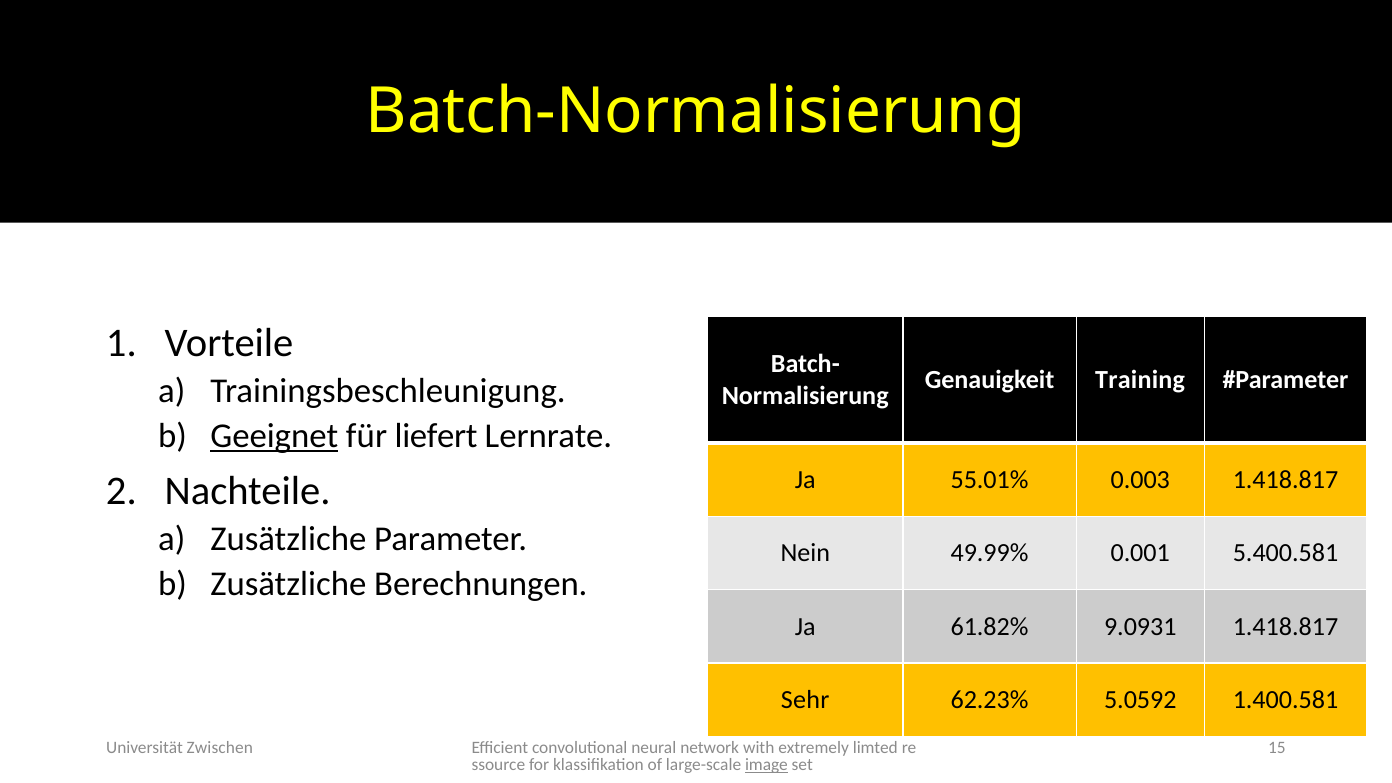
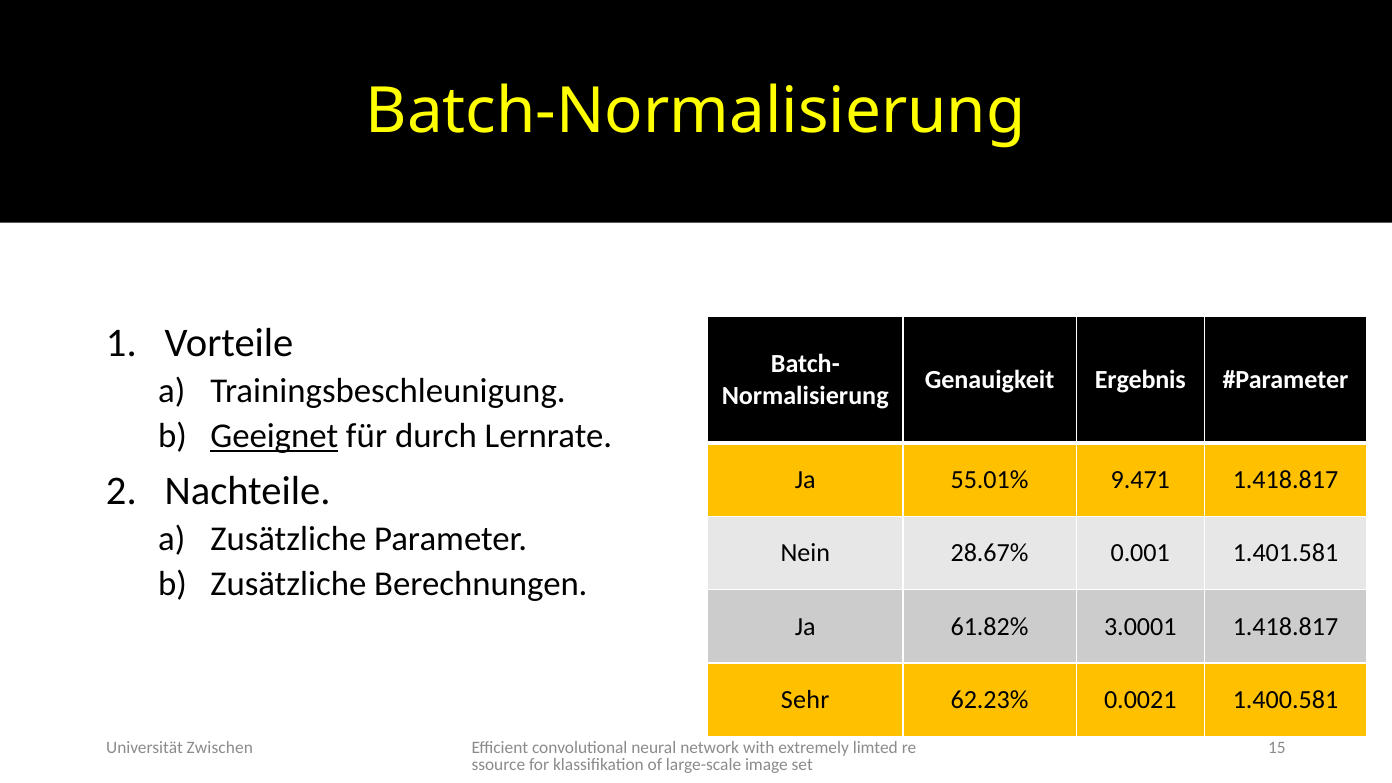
Training: Training -> Ergebnis
liefert: liefert -> durch
0.003: 0.003 -> 9.471
49.99%: 49.99% -> 28.67%
5.400.581: 5.400.581 -> 1.401.581
9.0931: 9.0931 -> 3.0001
5.0592: 5.0592 -> 0.0021
image underline: present -> none
